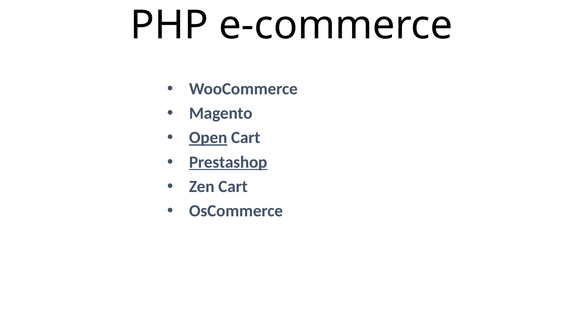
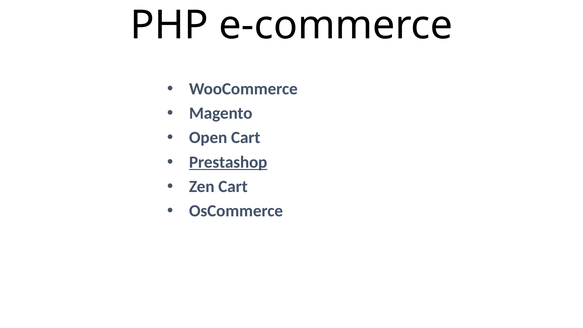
Open underline: present -> none
